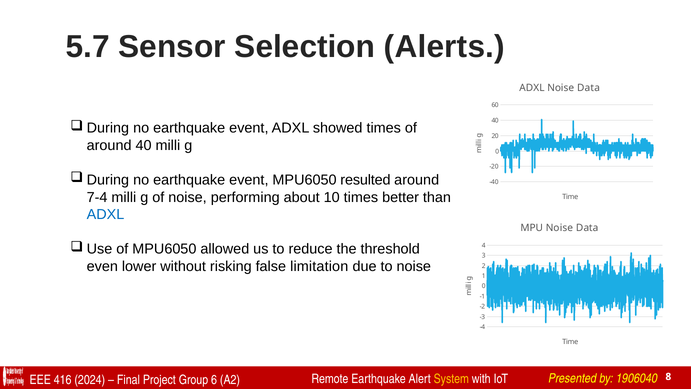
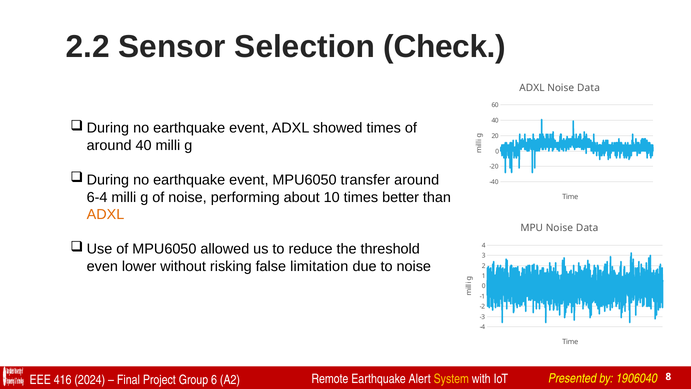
5.7: 5.7 -> 2.2
Alerts: Alerts -> Check
resulted: resulted -> transfer
7-4: 7-4 -> 6-4
ADXL at (106, 214) colour: blue -> orange
